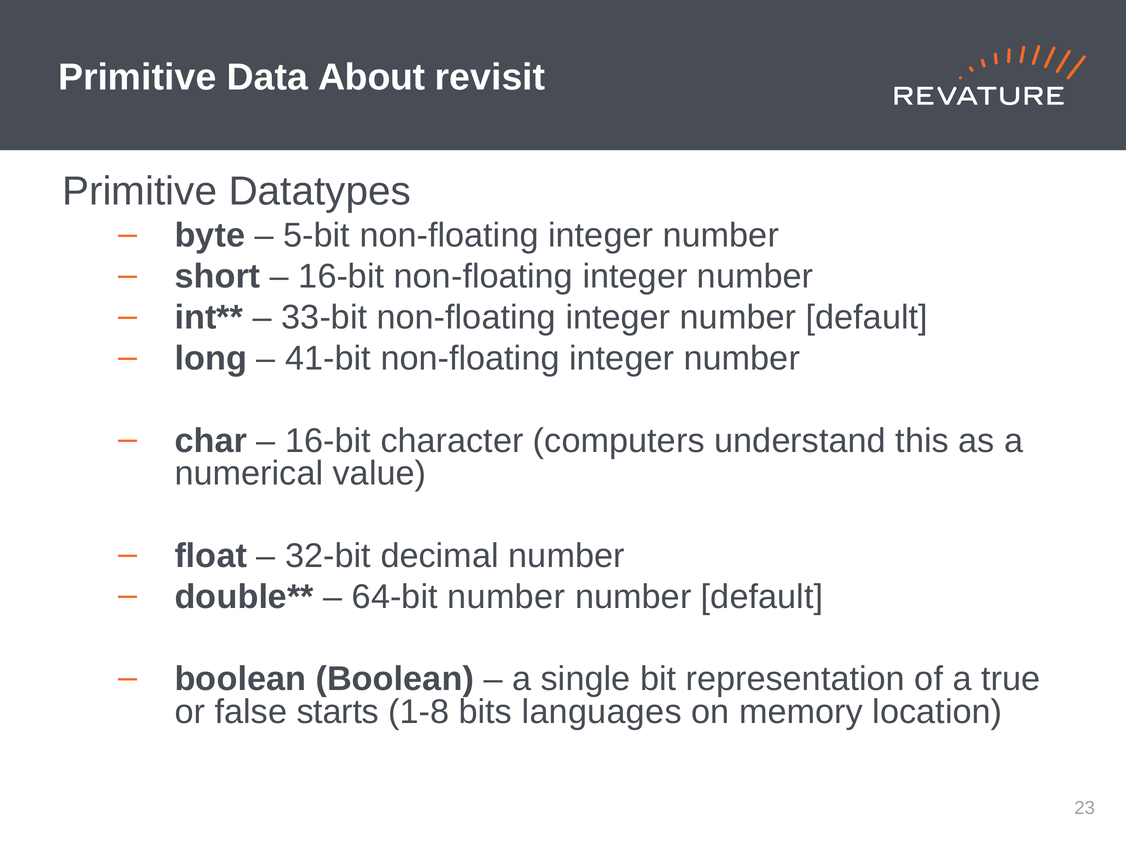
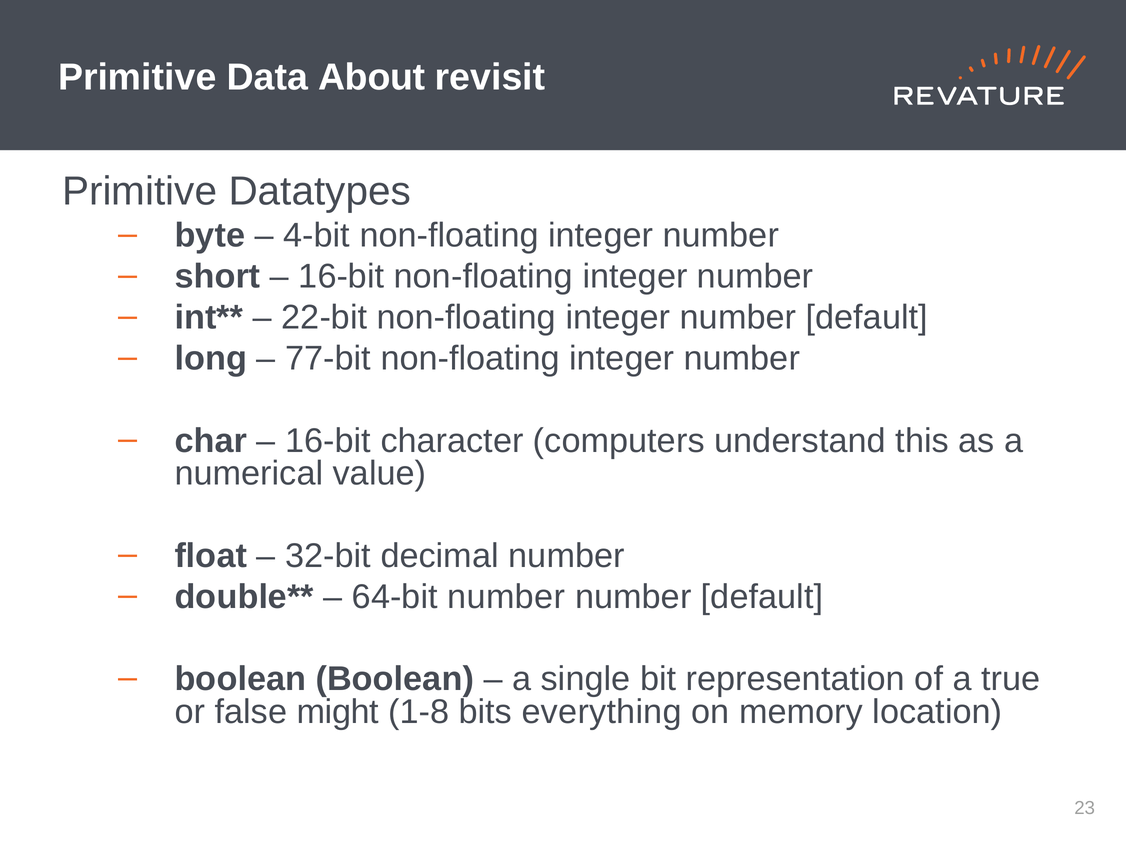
5-bit: 5-bit -> 4-bit
33-bit: 33-bit -> 22-bit
41-bit: 41-bit -> 77-bit
starts: starts -> might
languages: languages -> everything
